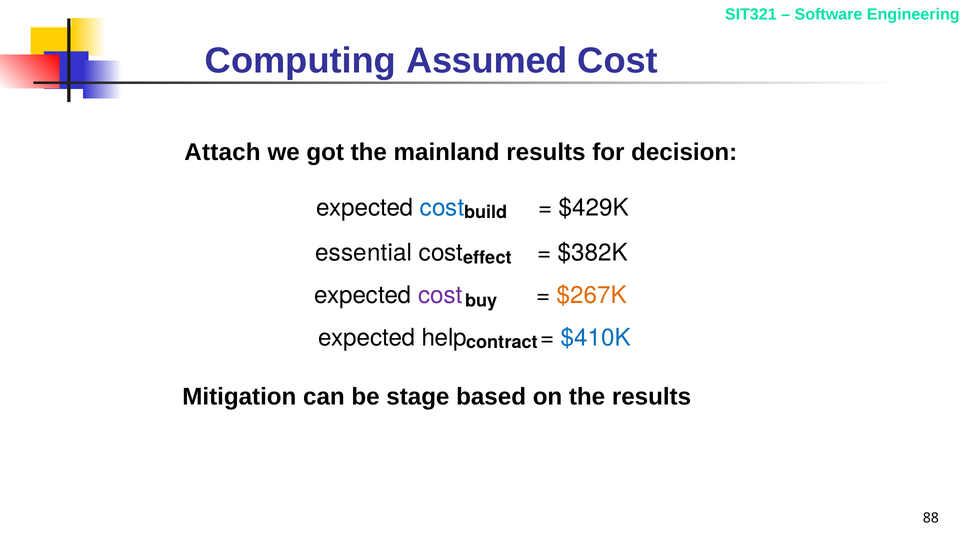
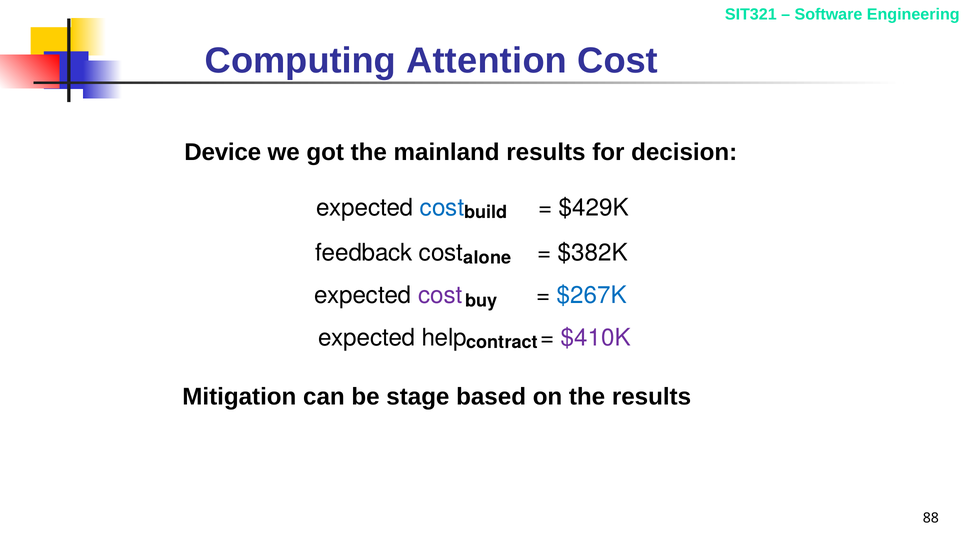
Assumed: Assumed -> Attention
Attach: Attach -> Device
essential: essential -> feedback
effect: effect -> alone
$267K colour: orange -> blue
$410K colour: blue -> purple
